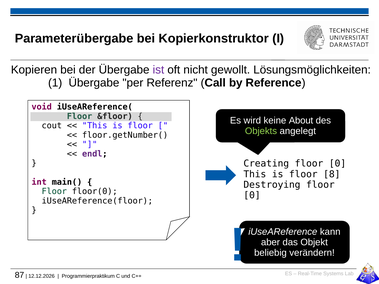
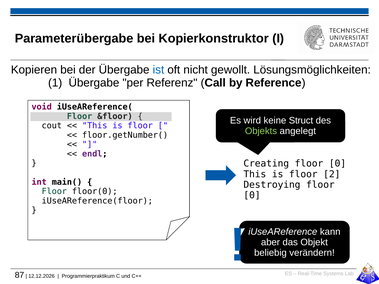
ist colour: purple -> blue
About: About -> Struct
8: 8 -> 2
